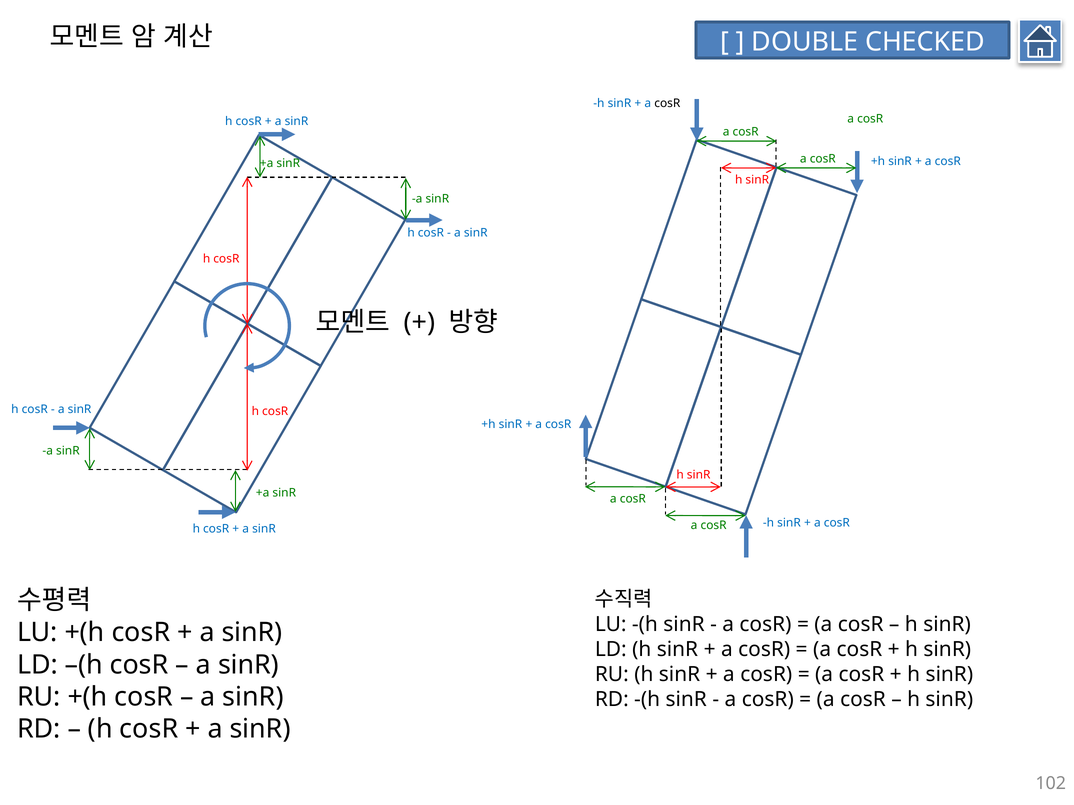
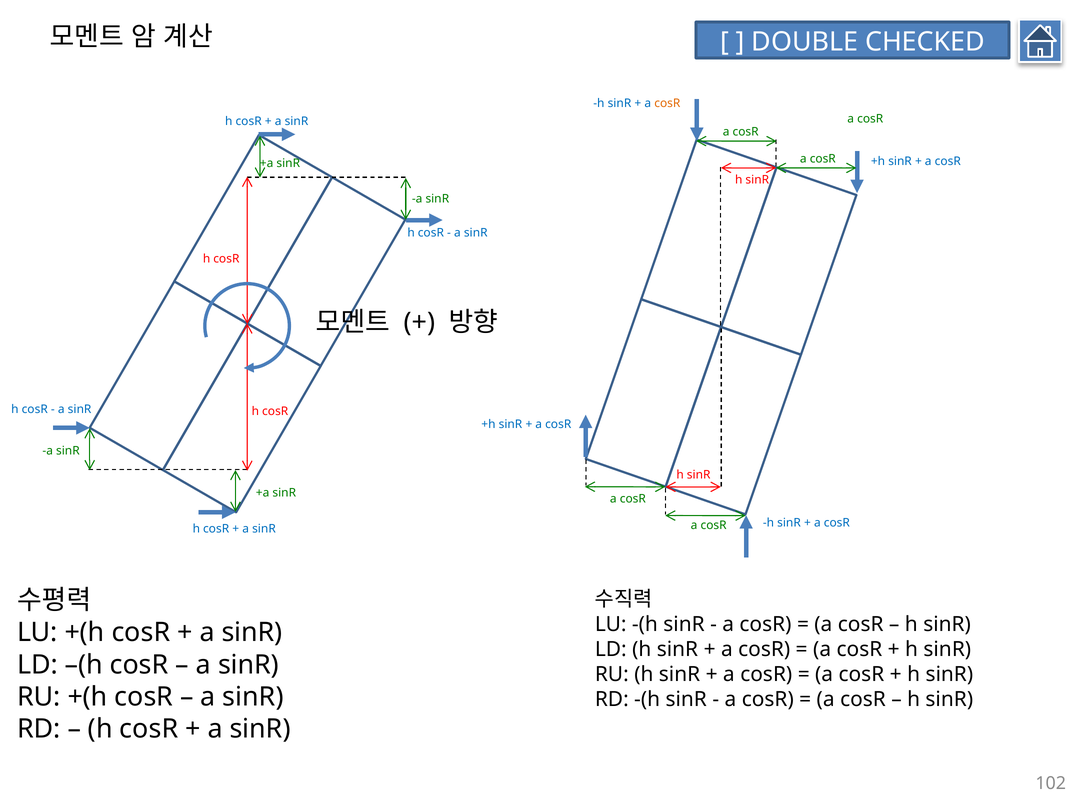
cosR at (667, 104) colour: black -> orange
